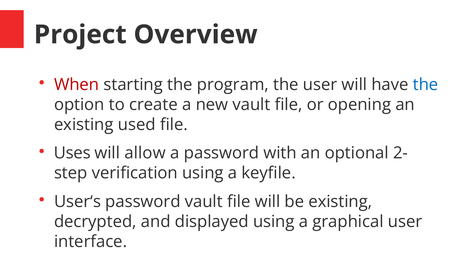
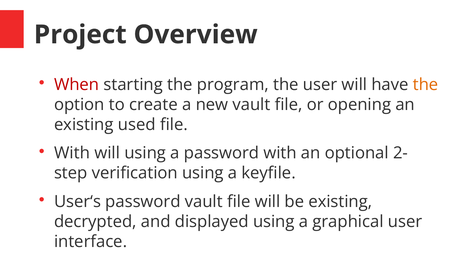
the at (426, 85) colour: blue -> orange
Uses at (72, 153): Uses -> With
will allow: allow -> using
